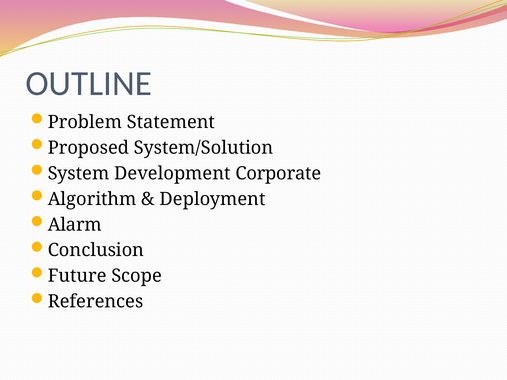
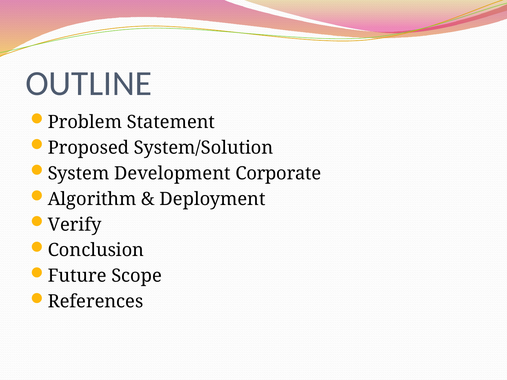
Alarm: Alarm -> Verify
